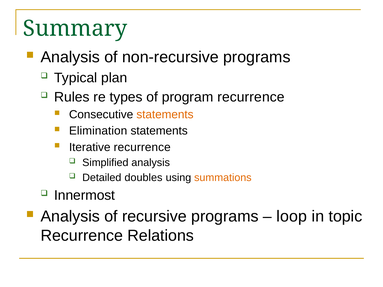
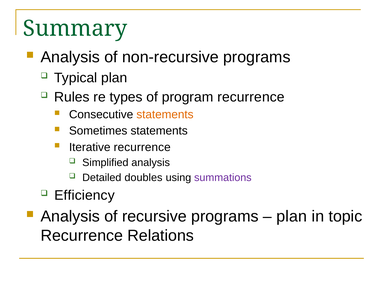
Elimination: Elimination -> Sometimes
summations colour: orange -> purple
Innermost: Innermost -> Efficiency
loop at (292, 217): loop -> plan
